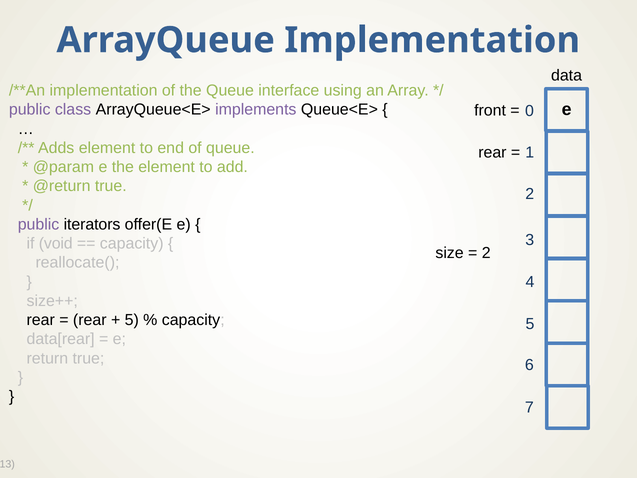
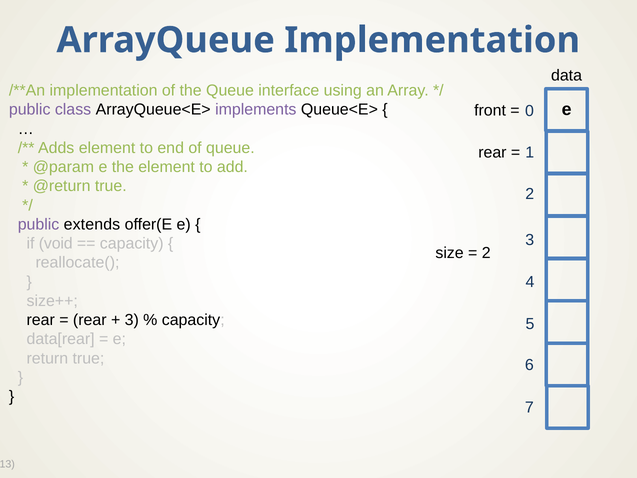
iterators: iterators -> extends
5 at (132, 320): 5 -> 3
